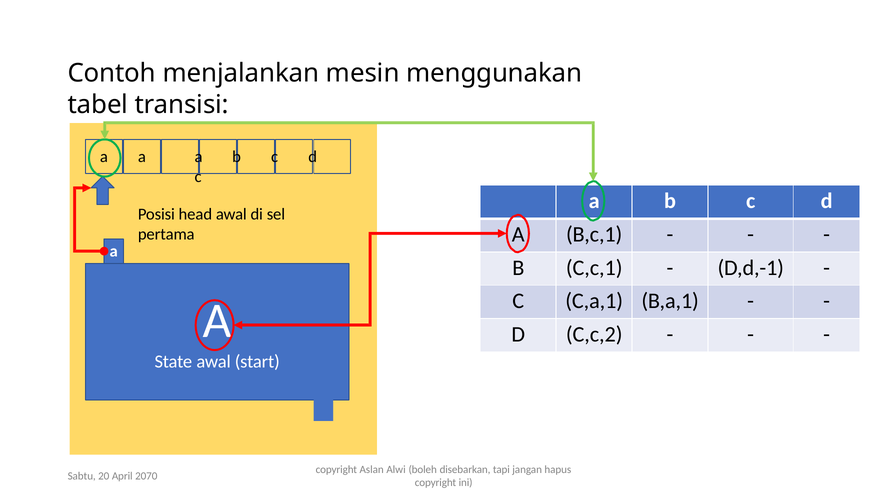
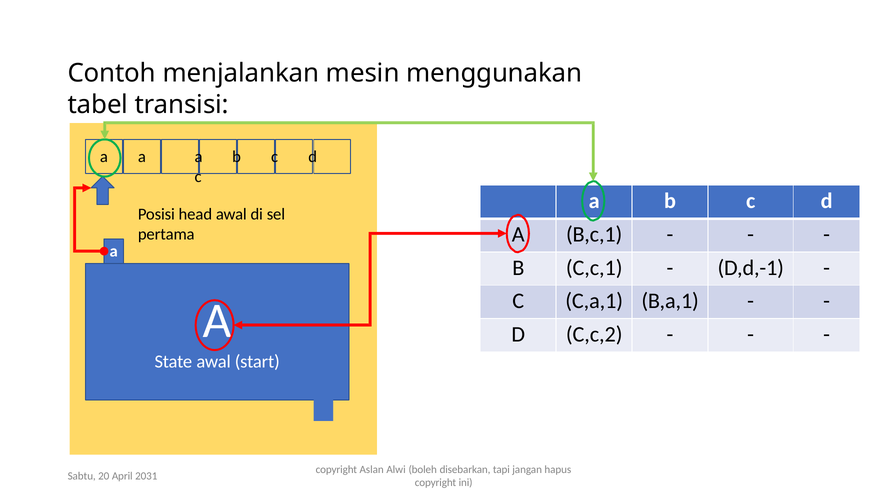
2070: 2070 -> 2031
